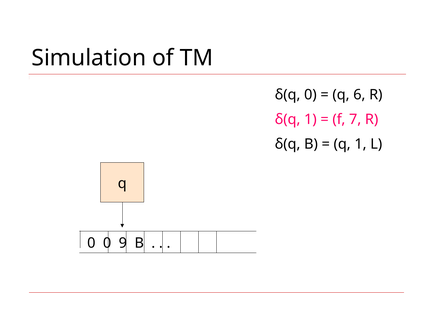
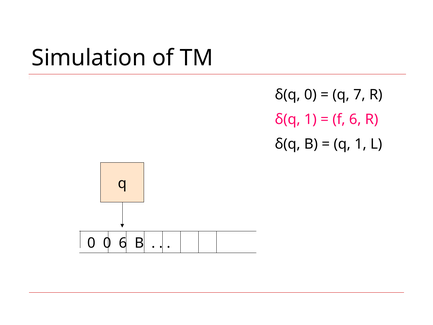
6: 6 -> 7
f 7: 7 -> 6
0 9: 9 -> 6
